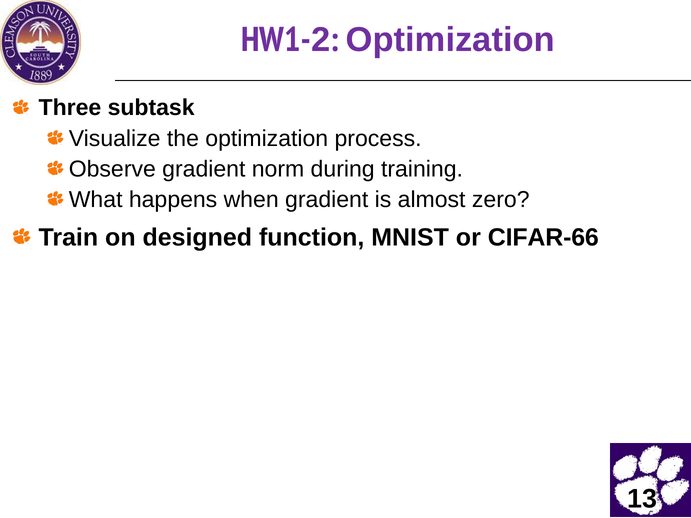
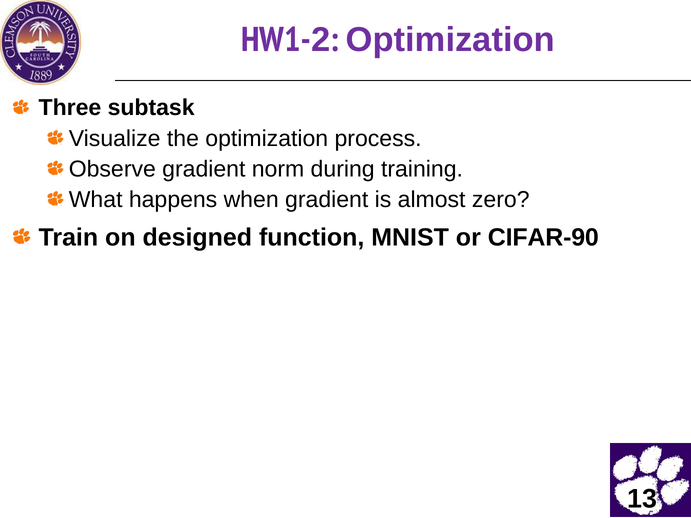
CIFAR-66: CIFAR-66 -> CIFAR-90
